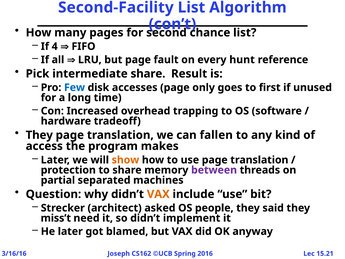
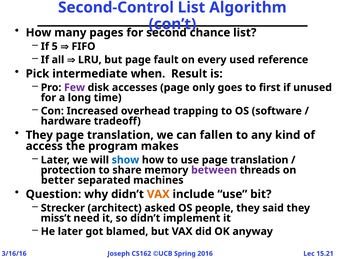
Second-Facility: Second-Facility -> Second-Control
4: 4 -> 5
hunt: hunt -> used
intermediate share: share -> when
Few colour: blue -> purple
show colour: orange -> blue
partial: partial -> better
